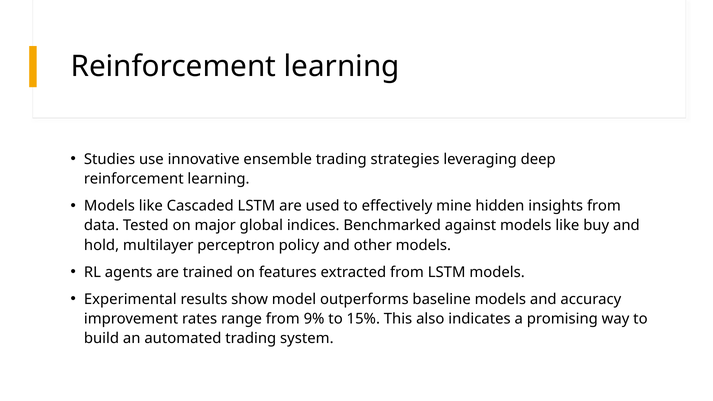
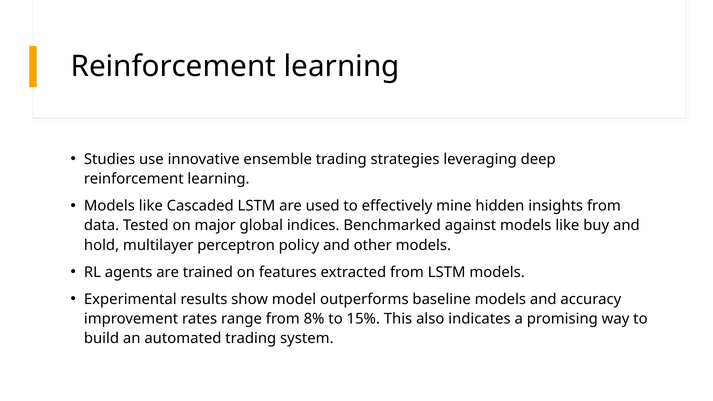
9%: 9% -> 8%
